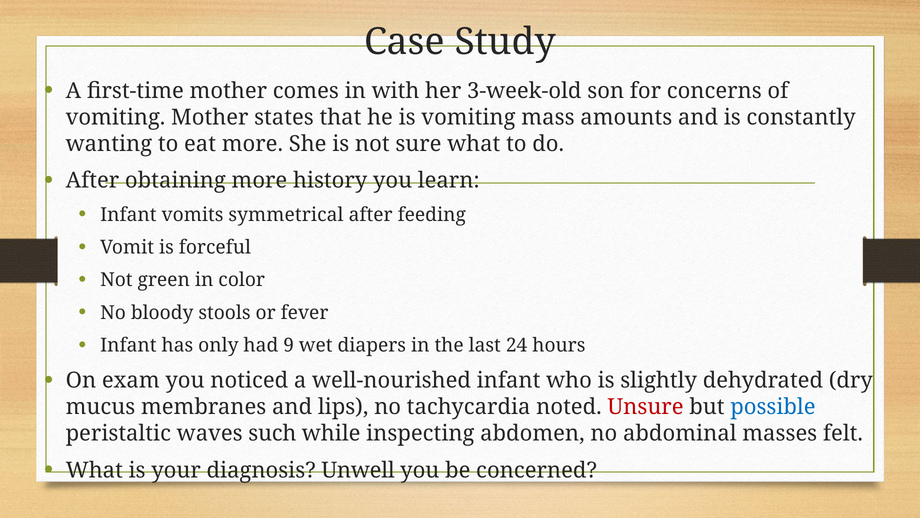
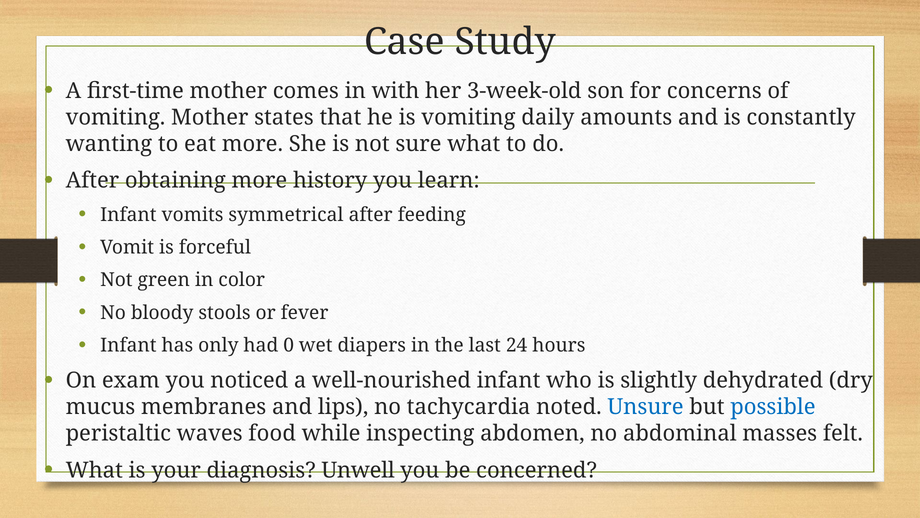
mass: mass -> daily
9: 9 -> 0
Unsure colour: red -> blue
such: such -> food
